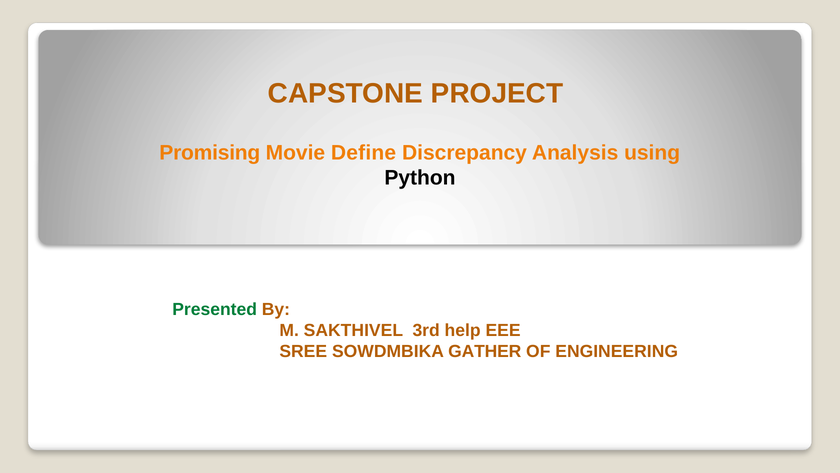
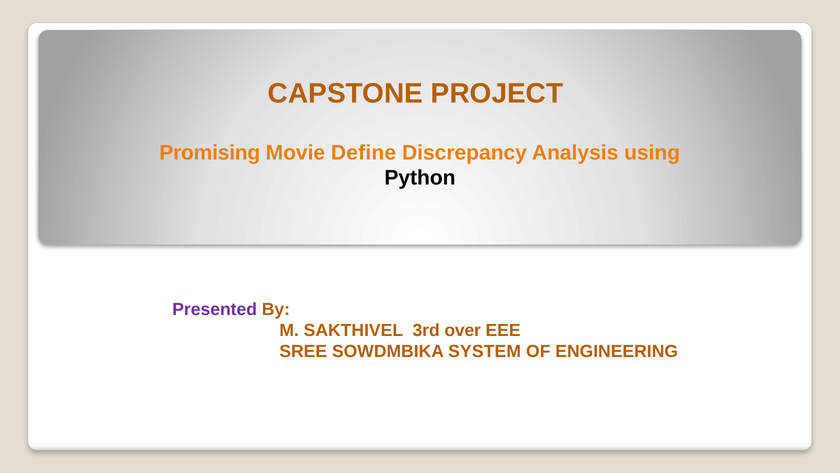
Presented colour: green -> purple
help: help -> over
GATHER: GATHER -> SYSTEM
